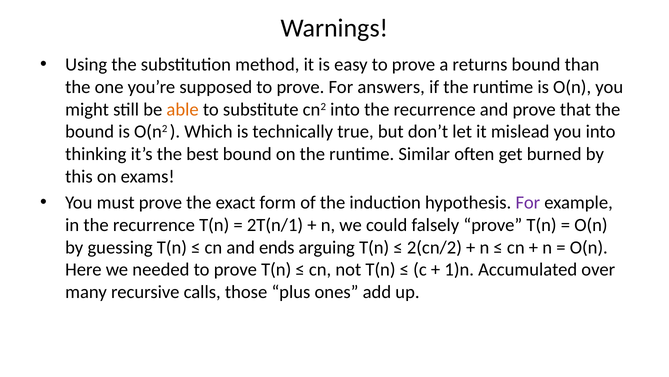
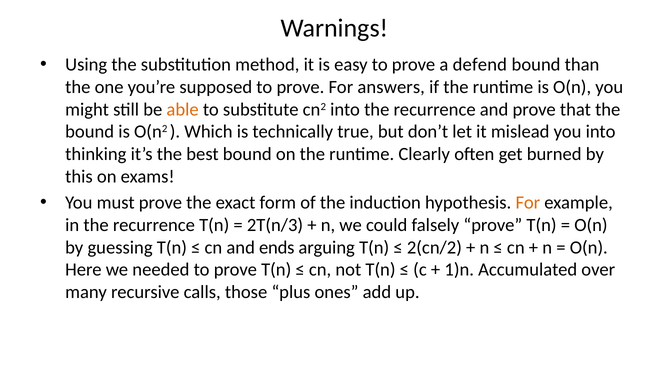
returns: returns -> defend
Similar: Similar -> Clearly
For at (528, 202) colour: purple -> orange
2T(n/1: 2T(n/1 -> 2T(n/3
